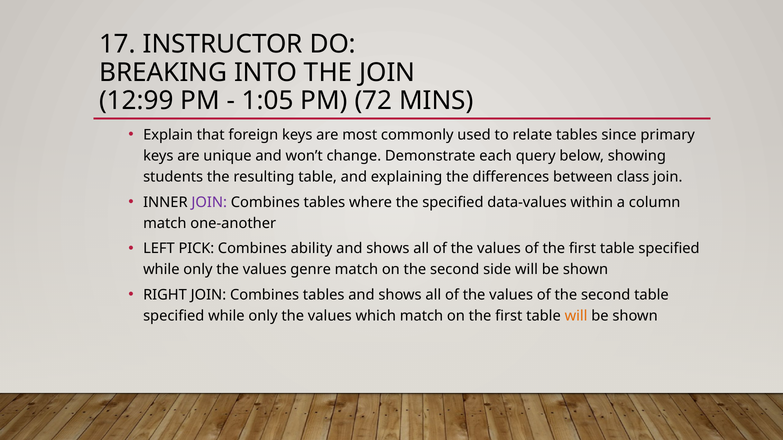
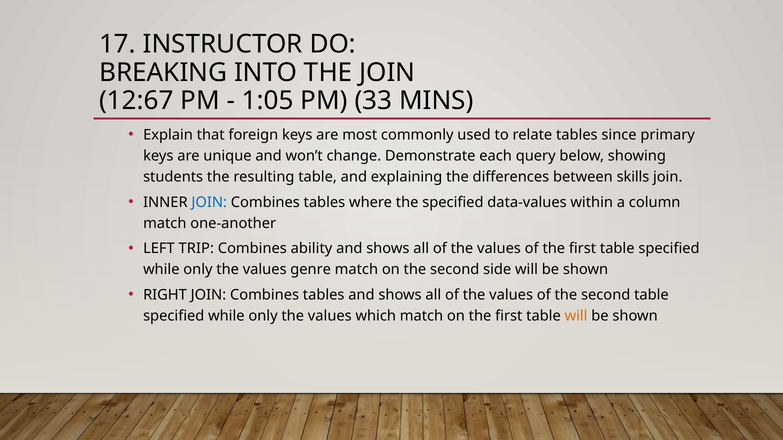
12:99: 12:99 -> 12:67
72: 72 -> 33
class: class -> skills
JOIN at (209, 202) colour: purple -> blue
PICK: PICK -> TRIP
